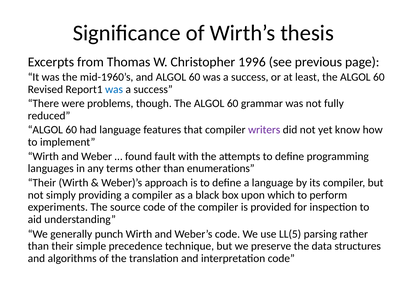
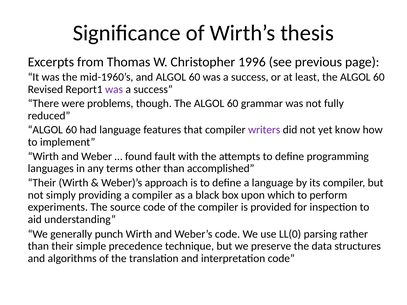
was at (114, 89) colour: blue -> purple
enumerations: enumerations -> accomplished
LL(5: LL(5 -> LL(0
